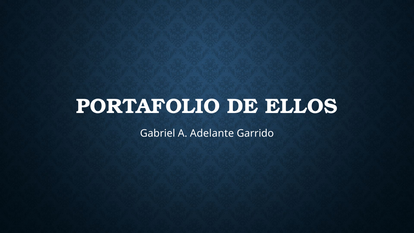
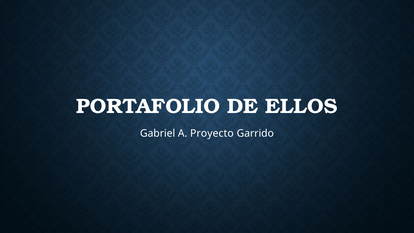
Adelante: Adelante -> Proyecto
